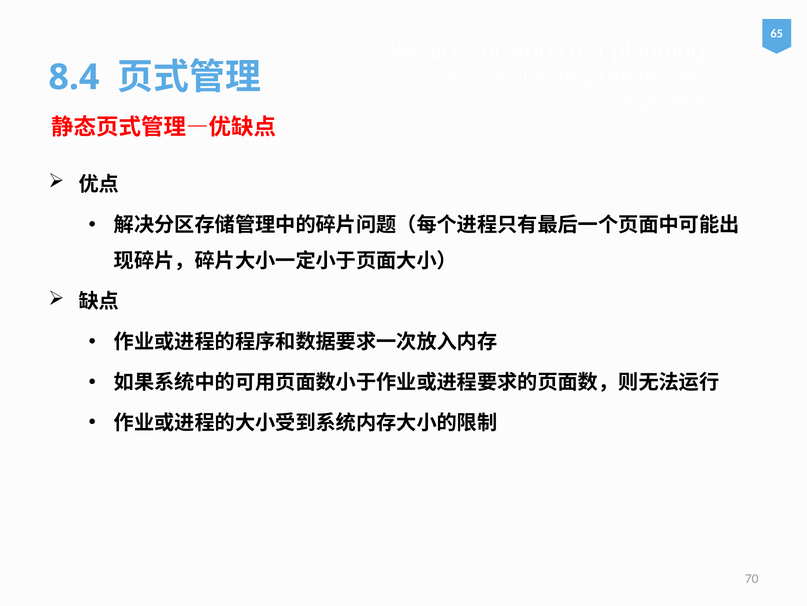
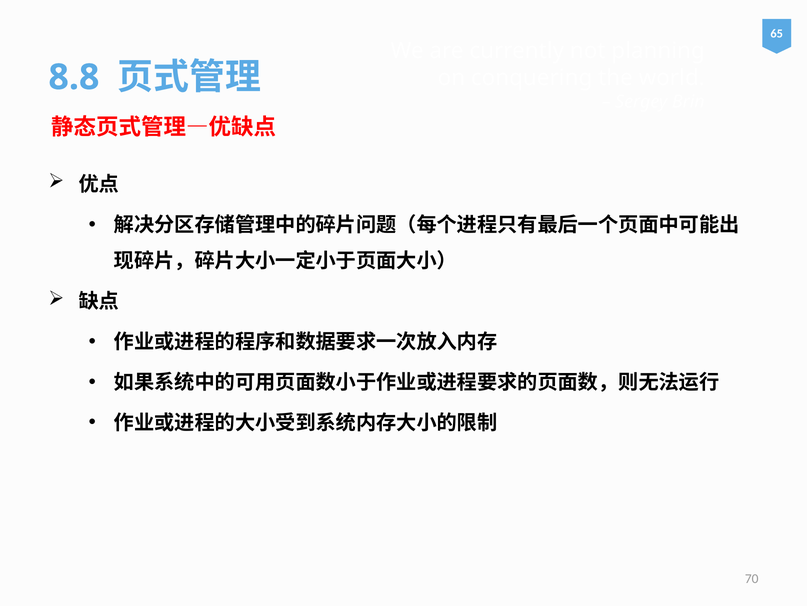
8.4: 8.4 -> 8.8
